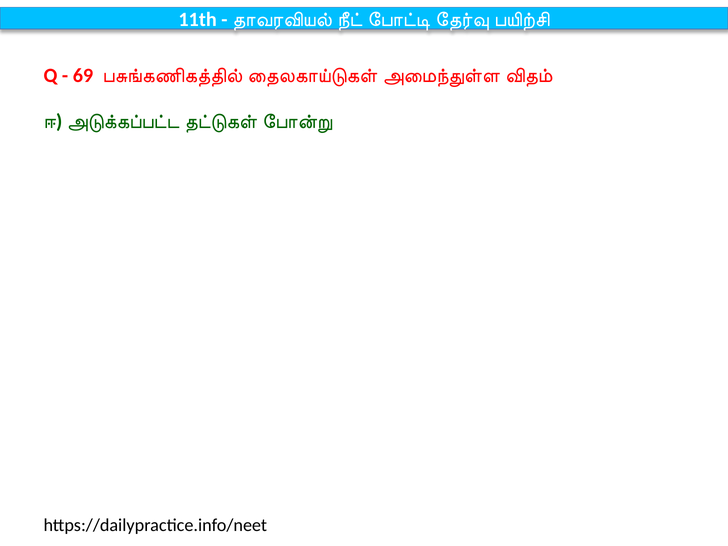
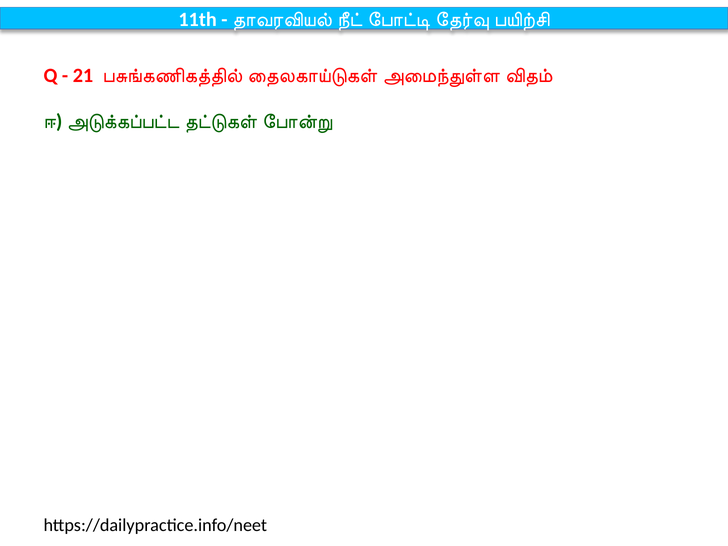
69: 69 -> 21
